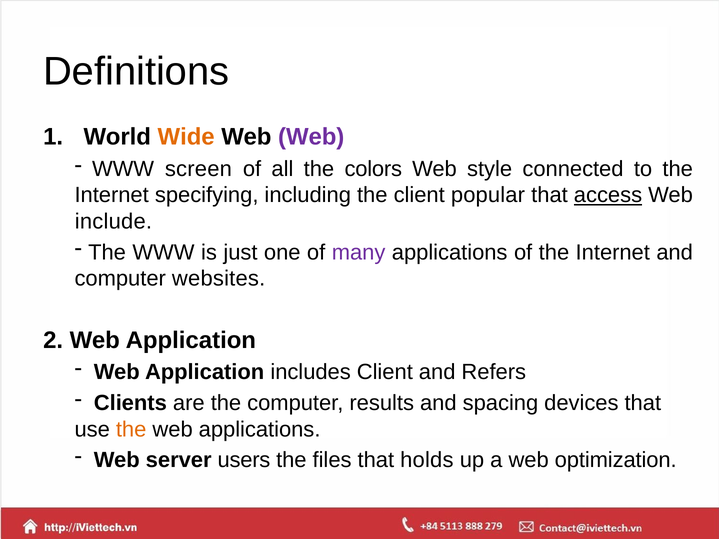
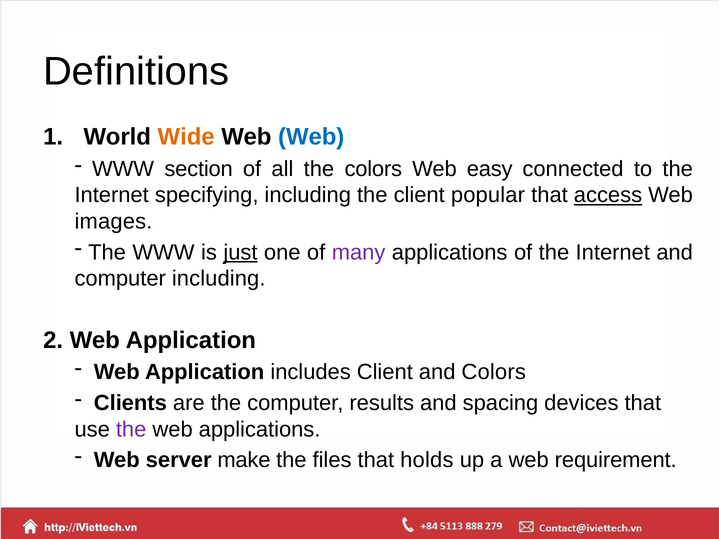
Web at (311, 137) colour: purple -> blue
screen: screen -> section
style: style -> easy
include: include -> images
just underline: none -> present
computer websites: websites -> including
and Refers: Refers -> Colors
the at (131, 429) colour: orange -> purple
users: users -> make
optimization: optimization -> requirement
